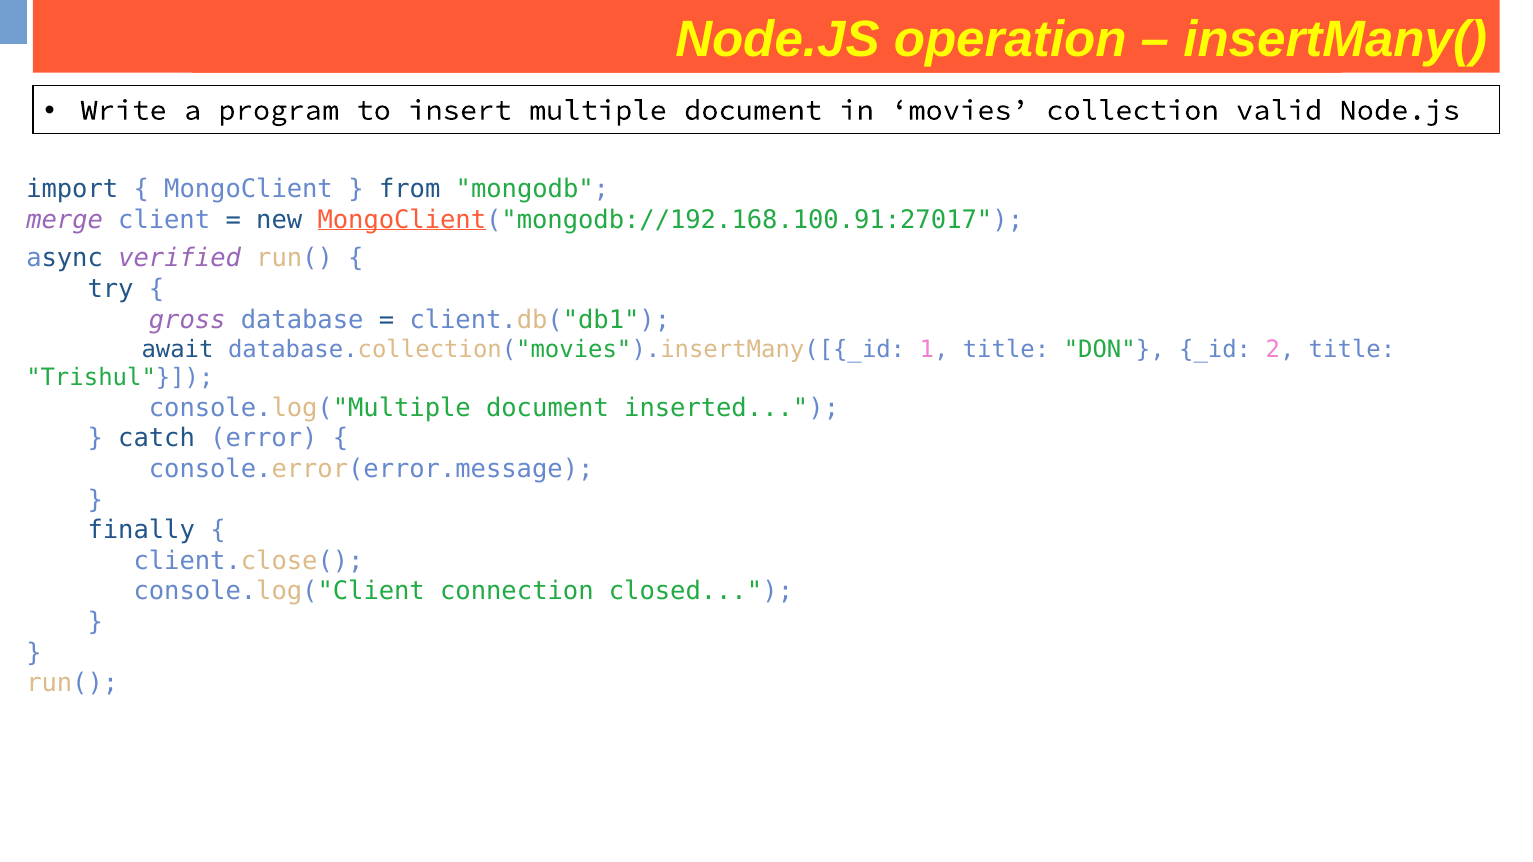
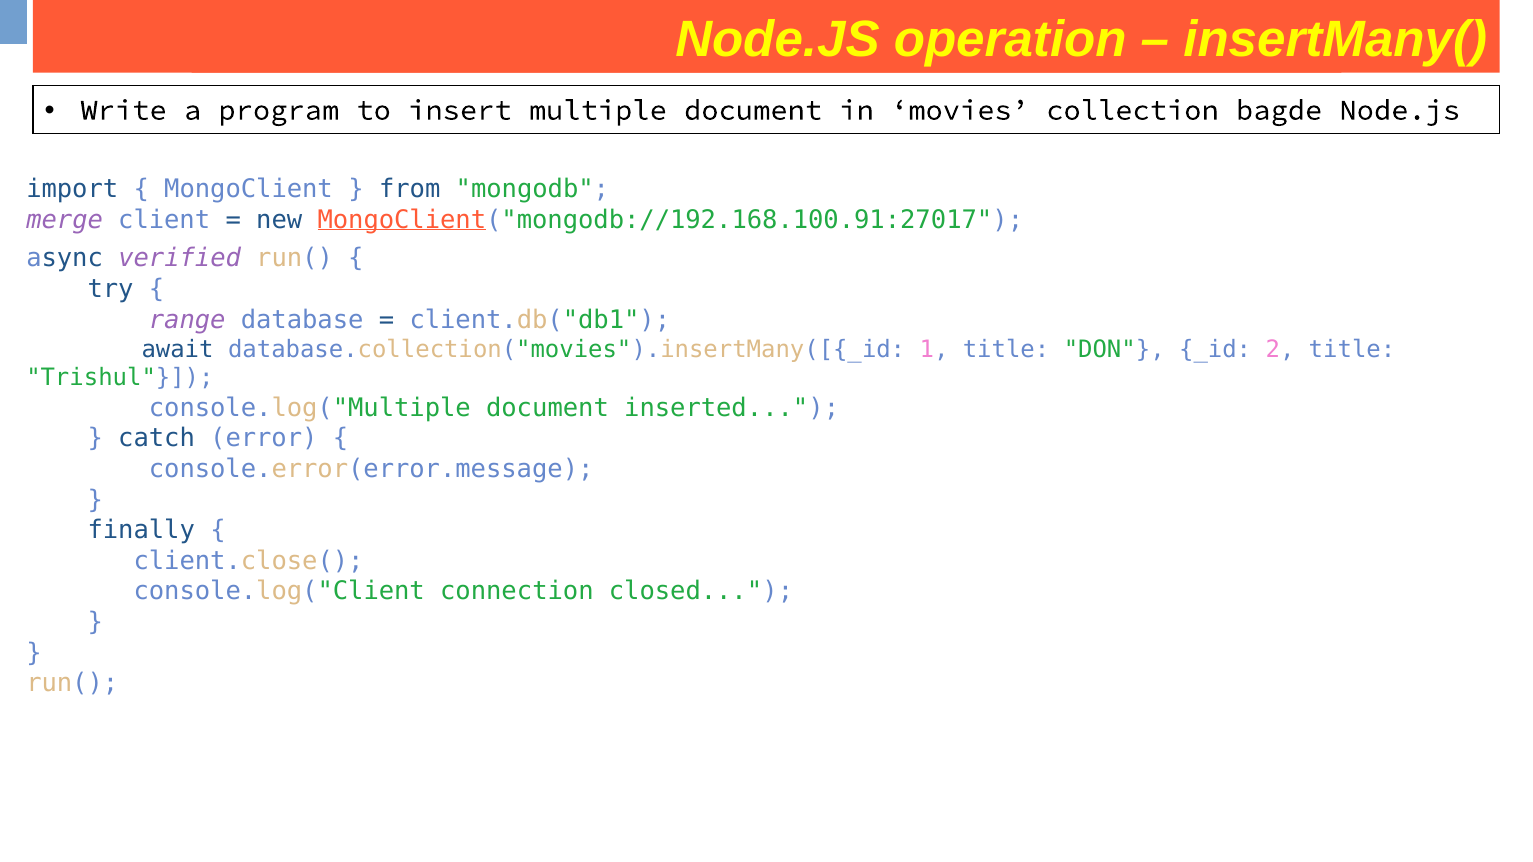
valid: valid -> bagde
gross: gross -> range
